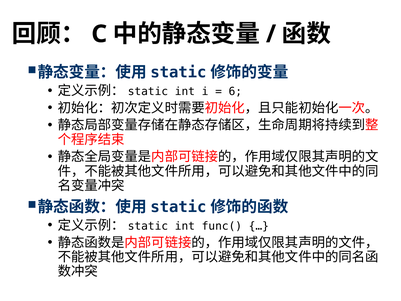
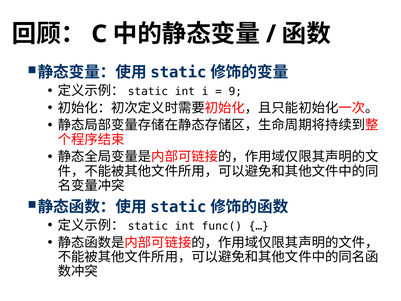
6: 6 -> 9
